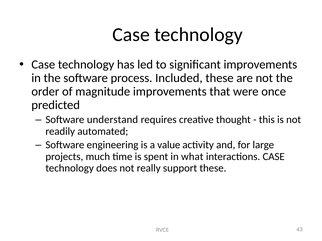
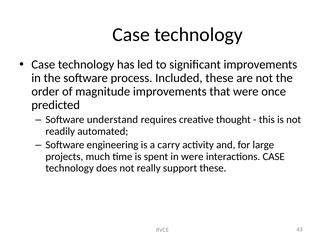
value: value -> carry
in what: what -> were
